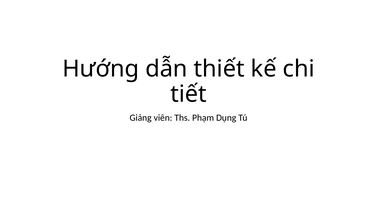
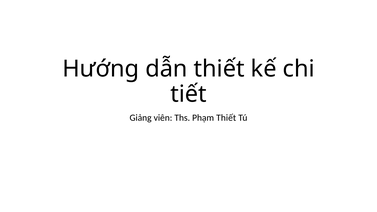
Phạm Dụng: Dụng -> Thiết
